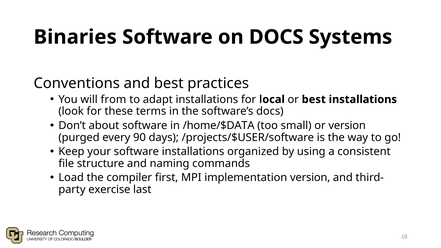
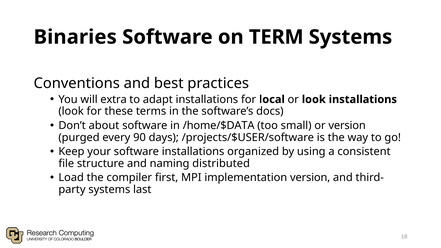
on DOCS: DOCS -> TERM
from: from -> extra
or best: best -> look
commands: commands -> distributed
exercise at (109, 190): exercise -> systems
